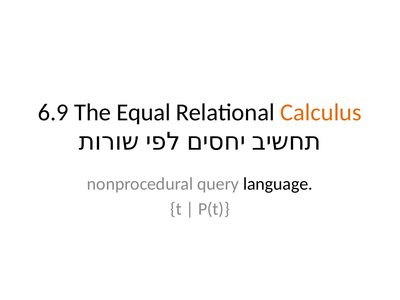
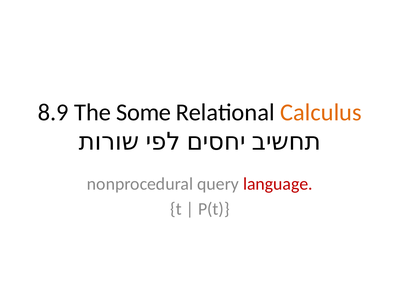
6.9: 6.9 -> 8.9
Equal: Equal -> Some
language colour: black -> red
